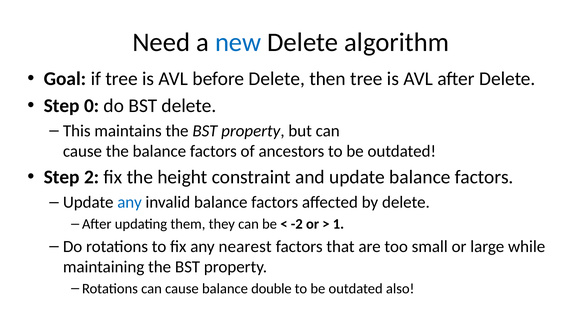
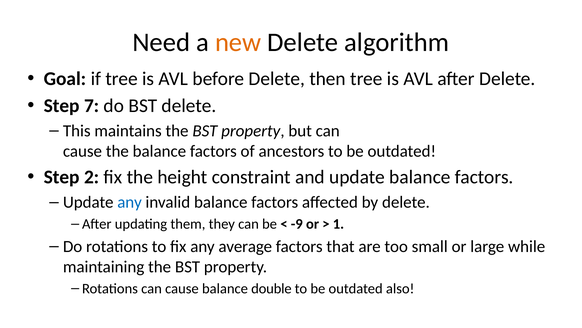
new colour: blue -> orange
0: 0 -> 7
-2: -2 -> -9
nearest: nearest -> average
